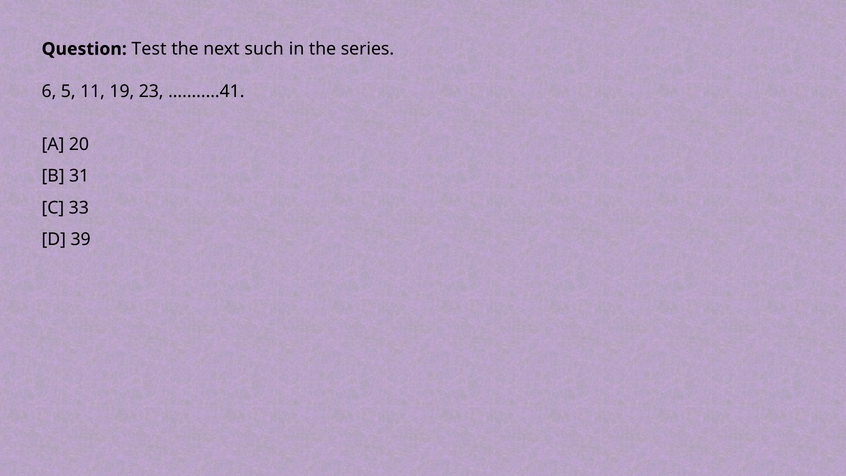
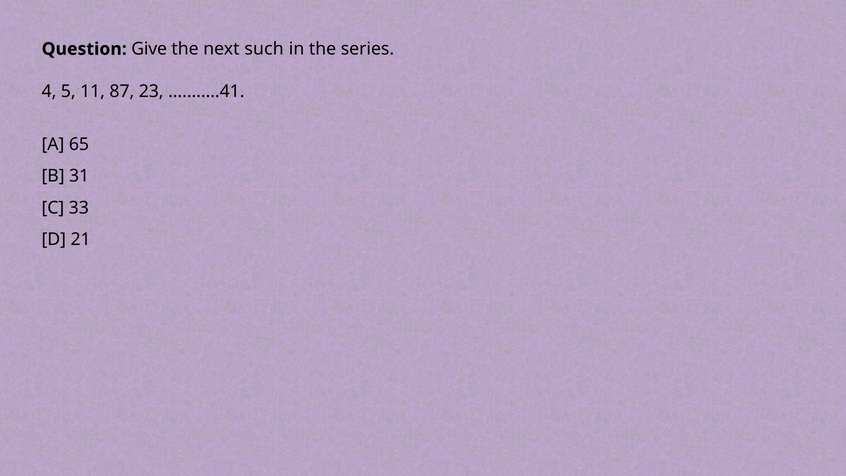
Test: Test -> Give
6: 6 -> 4
19: 19 -> 87
20: 20 -> 65
39: 39 -> 21
